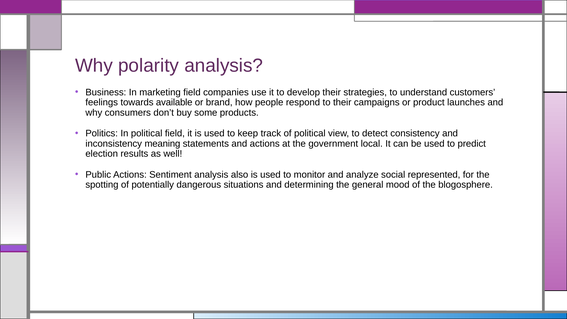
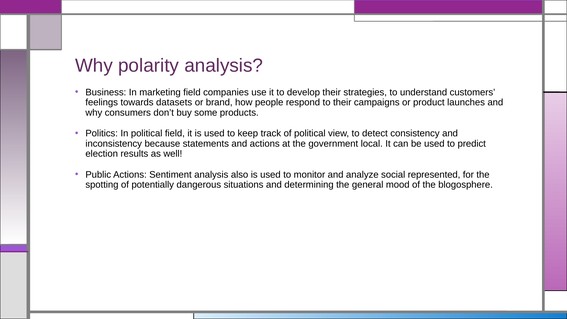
available: available -> datasets
meaning: meaning -> because
